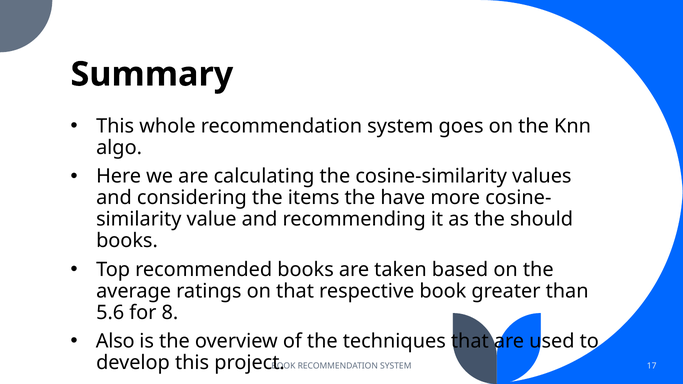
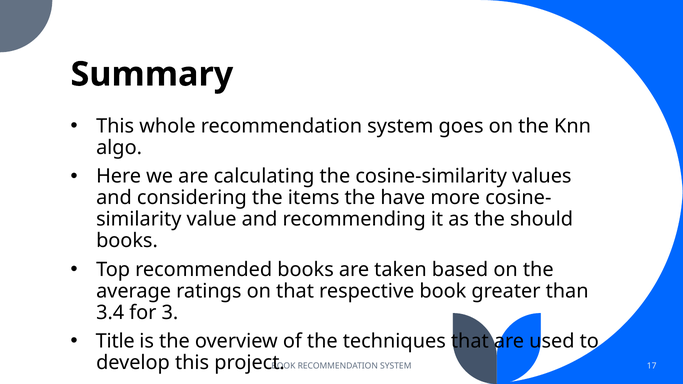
5.6: 5.6 -> 3.4
8: 8 -> 3
Also: Also -> Title
